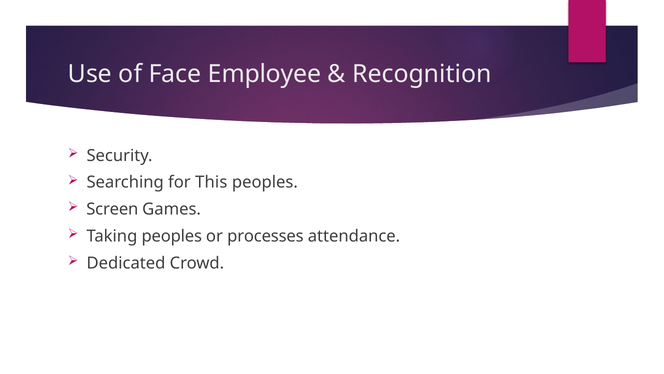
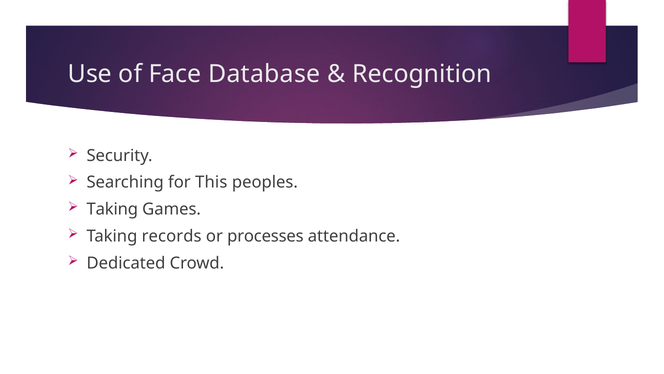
Employee: Employee -> Database
Screen at (112, 209): Screen -> Taking
Taking peoples: peoples -> records
